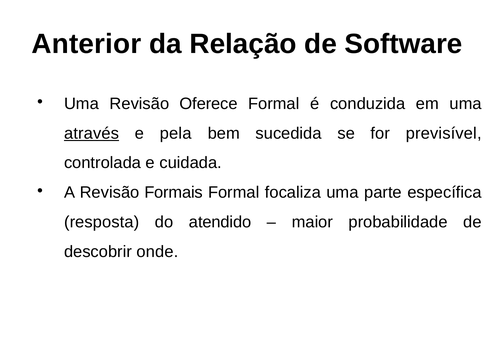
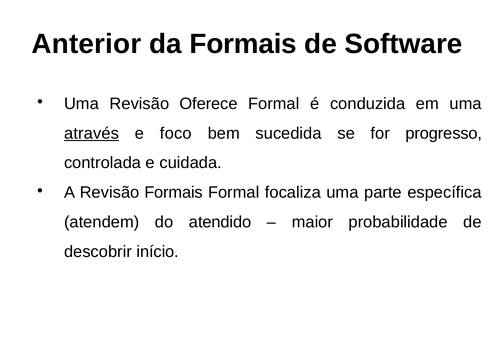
da Relação: Relação -> Formais
pela: pela -> foco
previsível: previsível -> progresso
resposta: resposta -> atendem
onde: onde -> início
